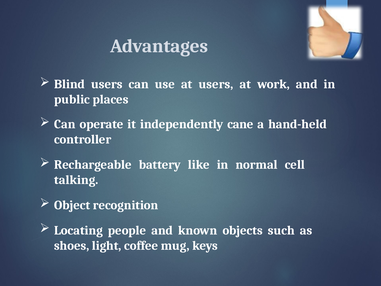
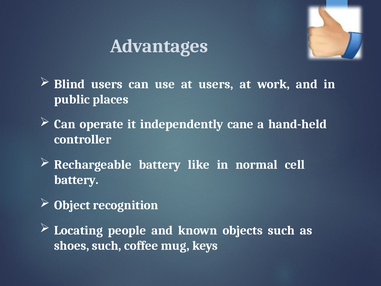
talking at (76, 180): talking -> battery
shoes light: light -> such
